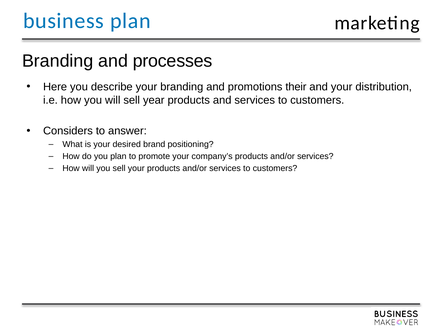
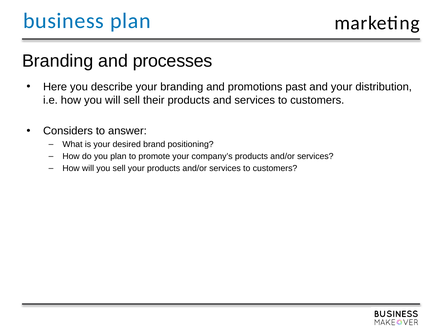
their: their -> past
year: year -> their
